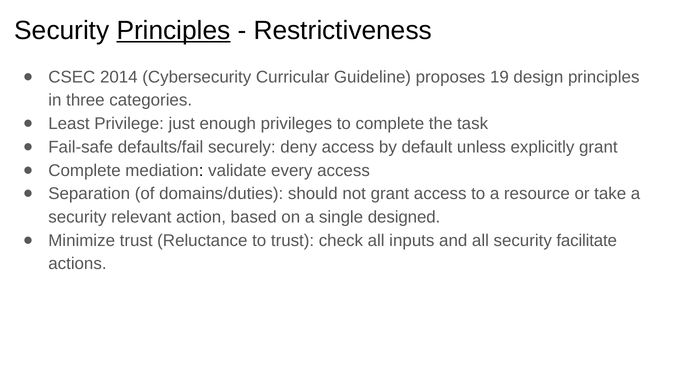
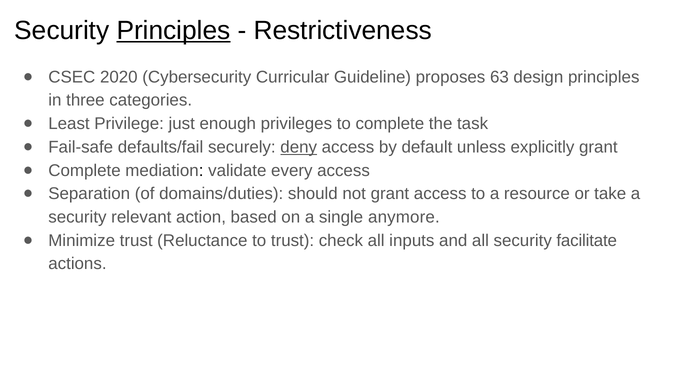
2014: 2014 -> 2020
19: 19 -> 63
deny underline: none -> present
designed: designed -> anymore
